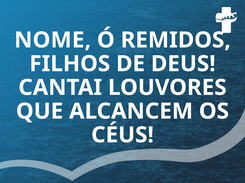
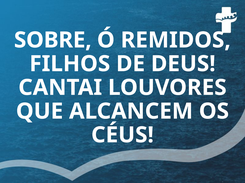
NOME: NOME -> SOBRE
